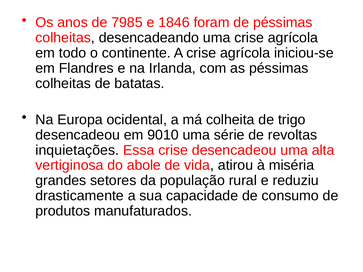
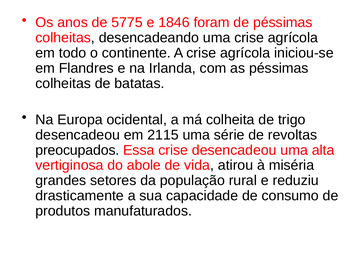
7985: 7985 -> 5775
9010: 9010 -> 2115
inquietações: inquietações -> preocupados
